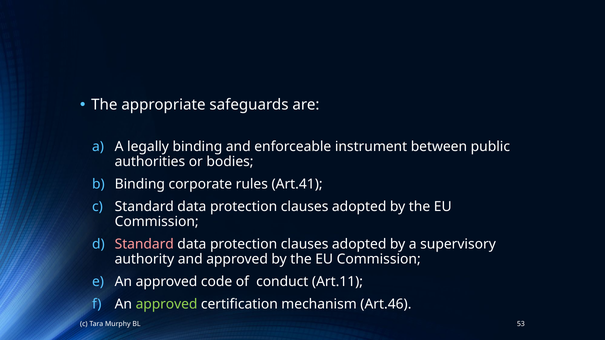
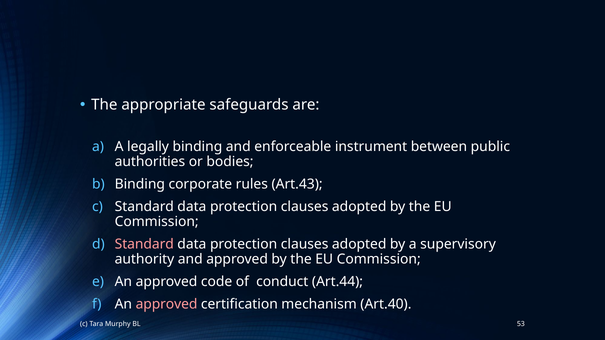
Art.41: Art.41 -> Art.43
Art.11: Art.11 -> Art.44
approved at (167, 304) colour: light green -> pink
Art.46: Art.46 -> Art.40
